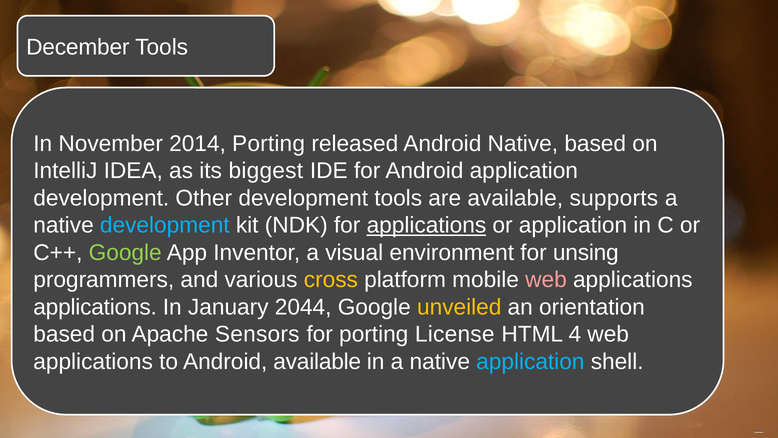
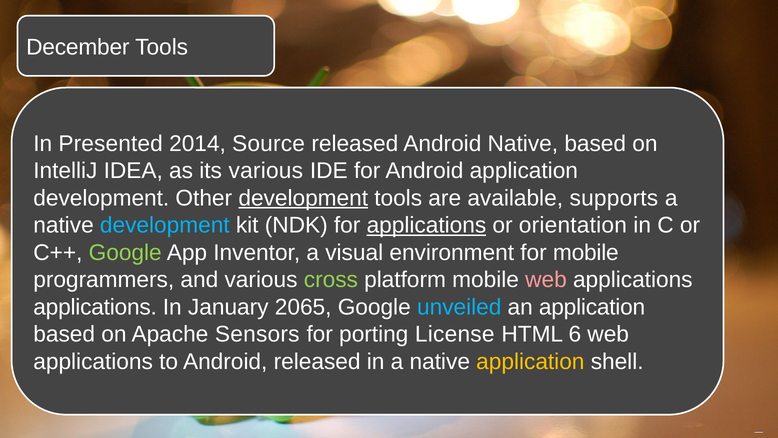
November: November -> Presented
2014 Porting: Porting -> Source
its biggest: biggest -> various
development at (303, 198) underline: none -> present
or application: application -> orientation
for unsing: unsing -> mobile
cross colour: yellow -> light green
2044: 2044 -> 2065
unveiled colour: yellow -> light blue
an orientation: orientation -> application
4: 4 -> 6
Android available: available -> released
application at (530, 361) colour: light blue -> yellow
